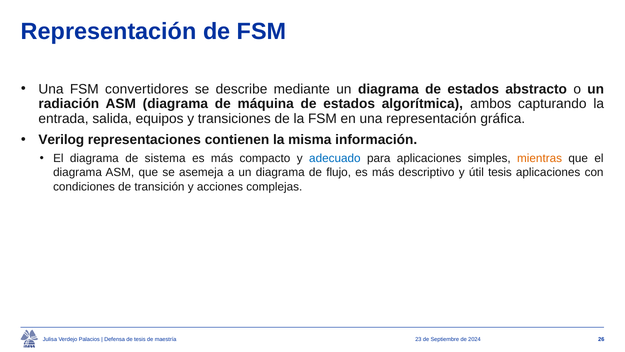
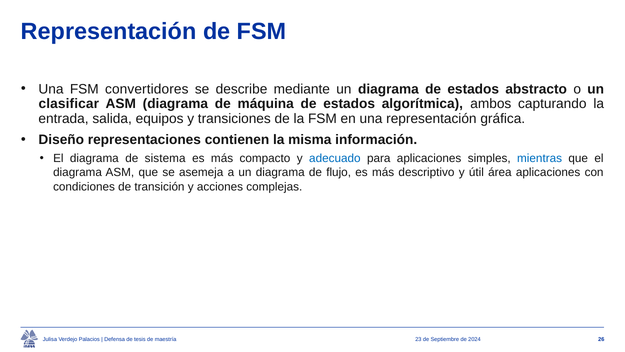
radiación: radiación -> clasificar
Verilog: Verilog -> Diseño
mientras colour: orange -> blue
útil tesis: tesis -> área
